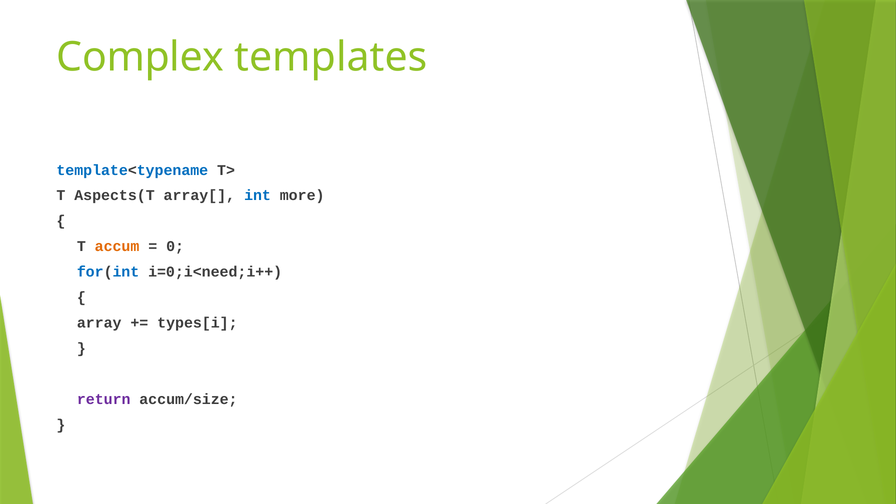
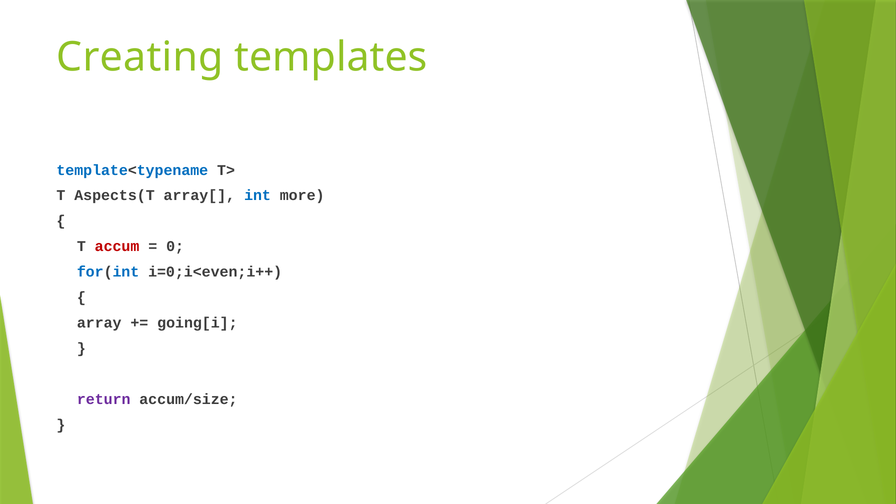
Complex: Complex -> Creating
accum colour: orange -> red
i=0;i<need;i++: i=0;i<need;i++ -> i=0;i<even;i++
types[i: types[i -> going[i
